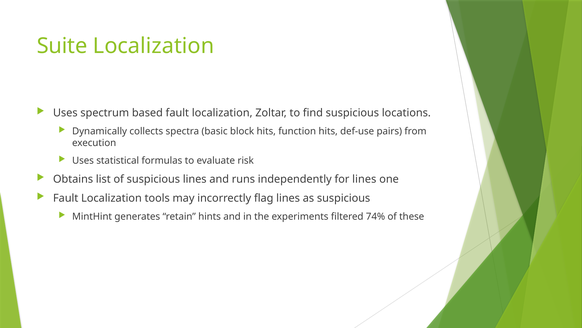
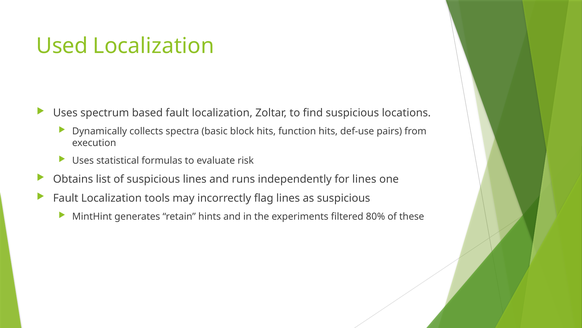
Suite: Suite -> Used
74%: 74% -> 80%
